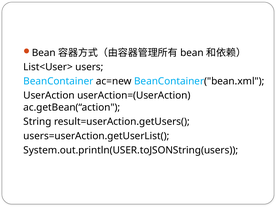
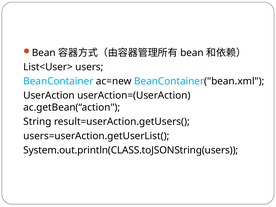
System.out.println(USER.toJSONString(users: System.out.println(USER.toJSONString(users -> System.out.println(CLASS.toJSONString(users
